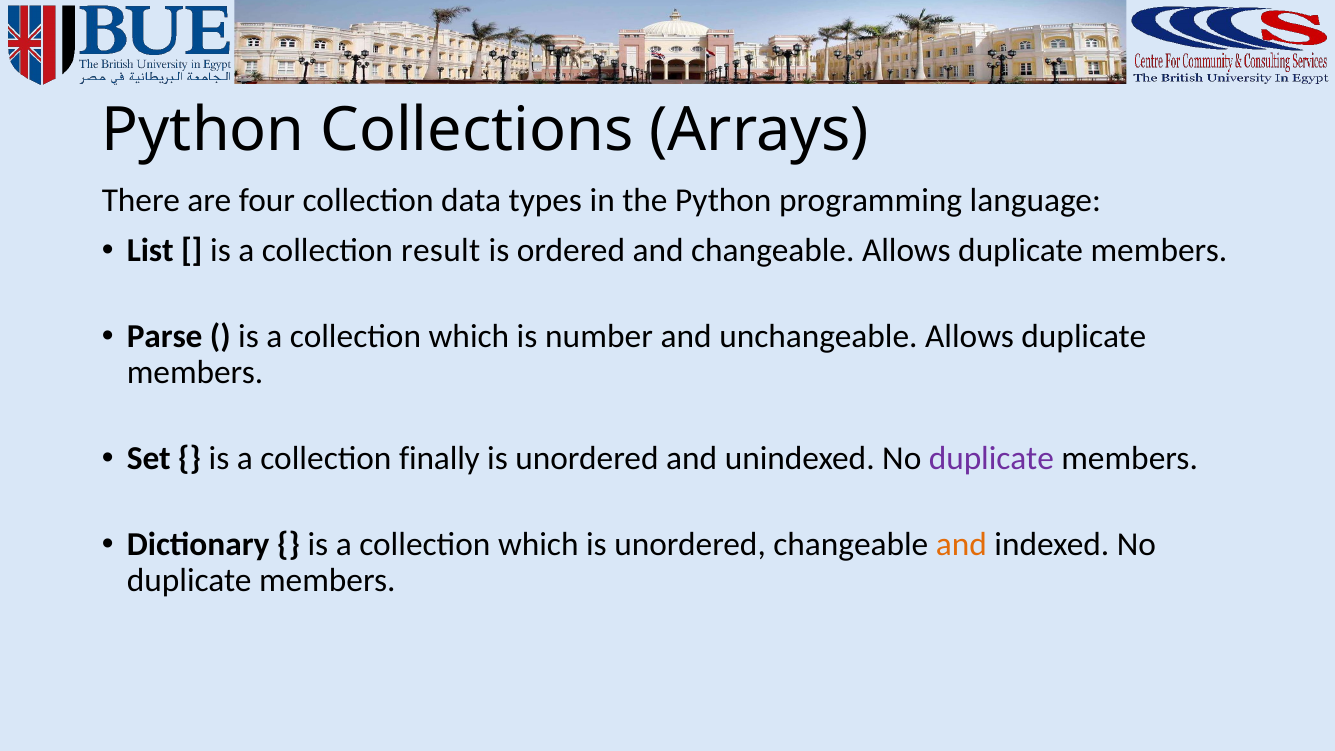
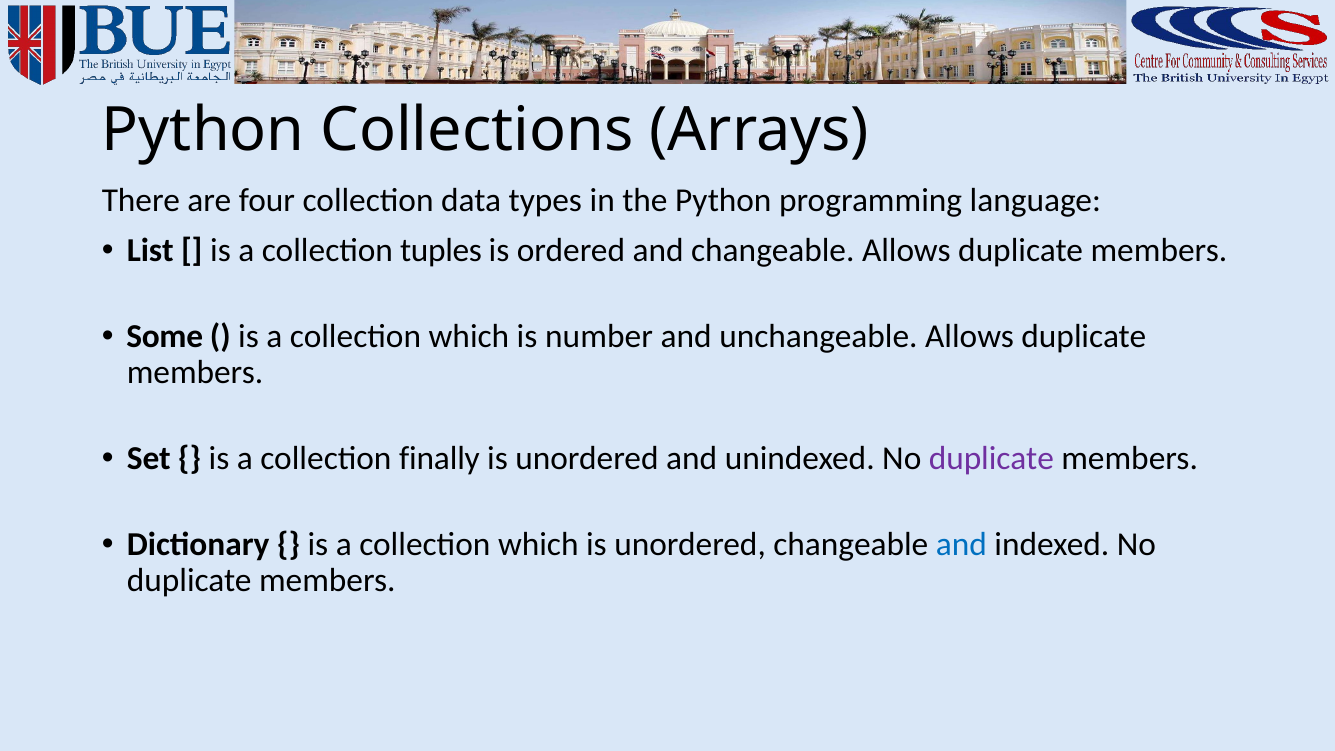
result: result -> tuples
Parse: Parse -> Some
and at (961, 545) colour: orange -> blue
